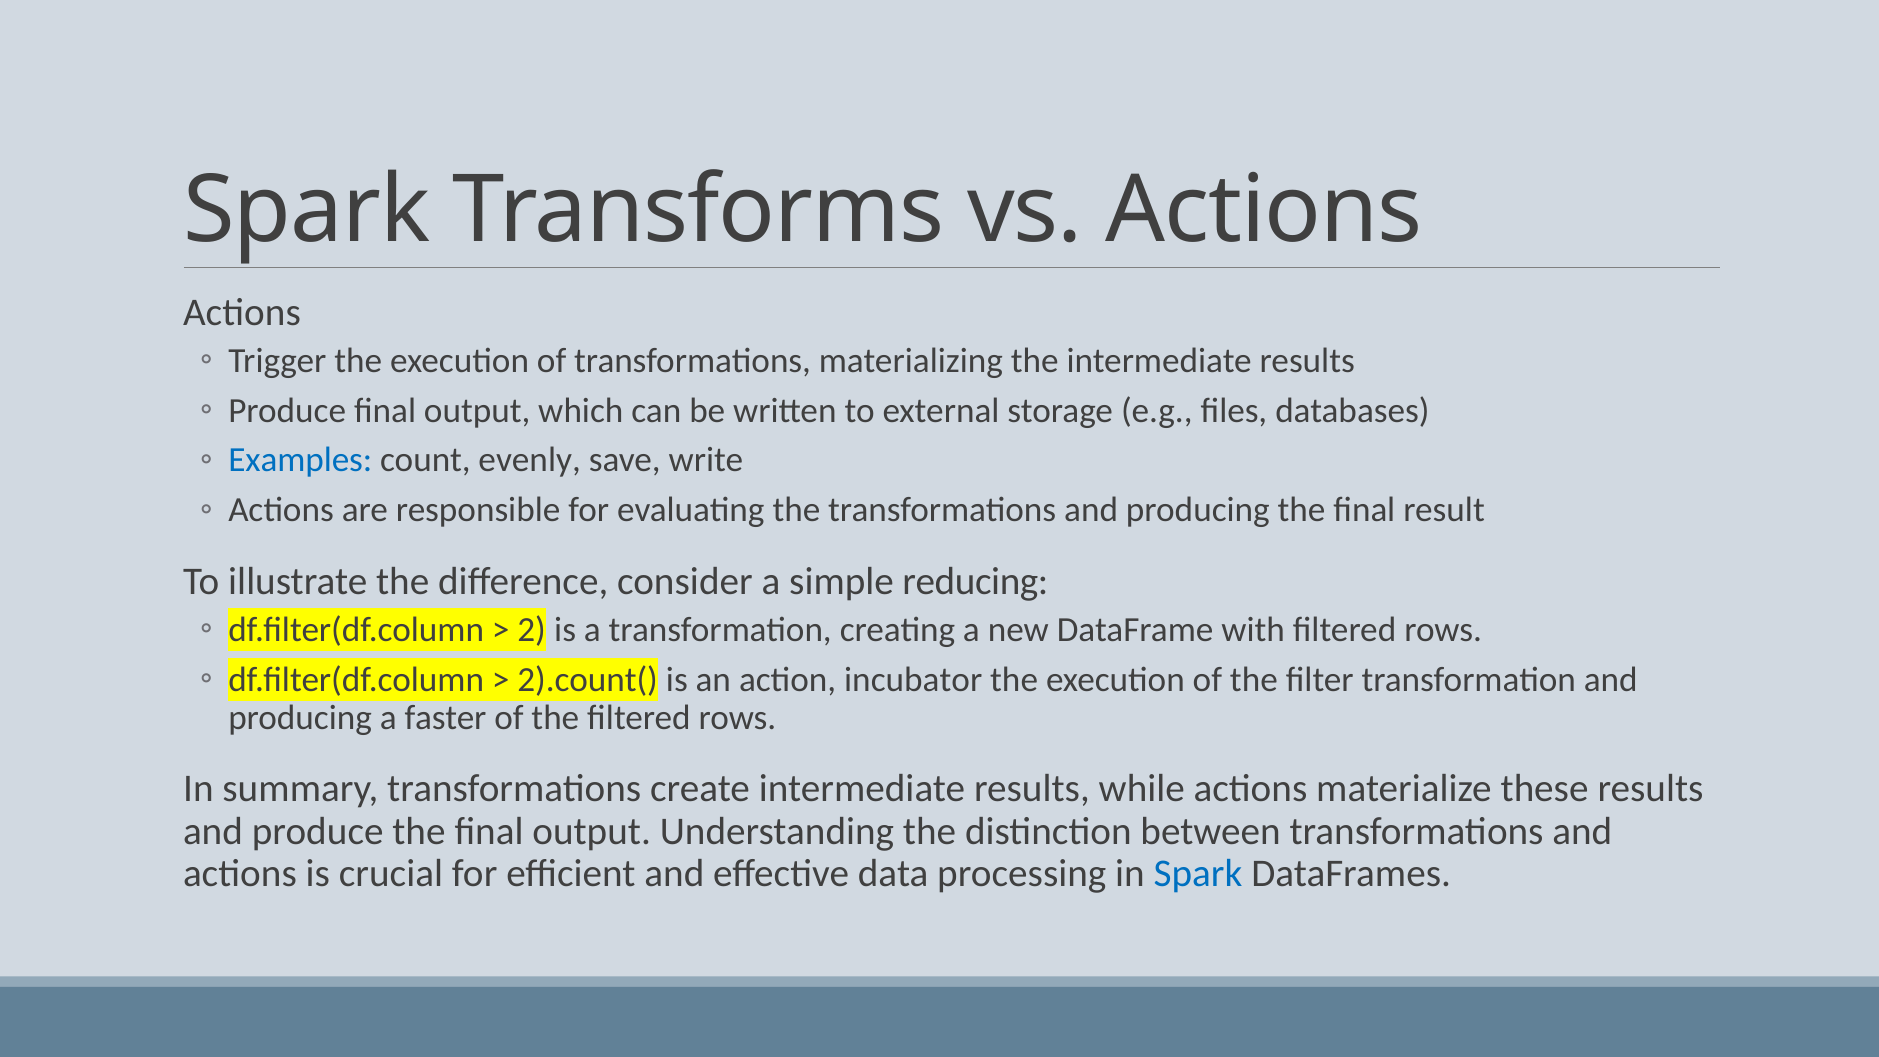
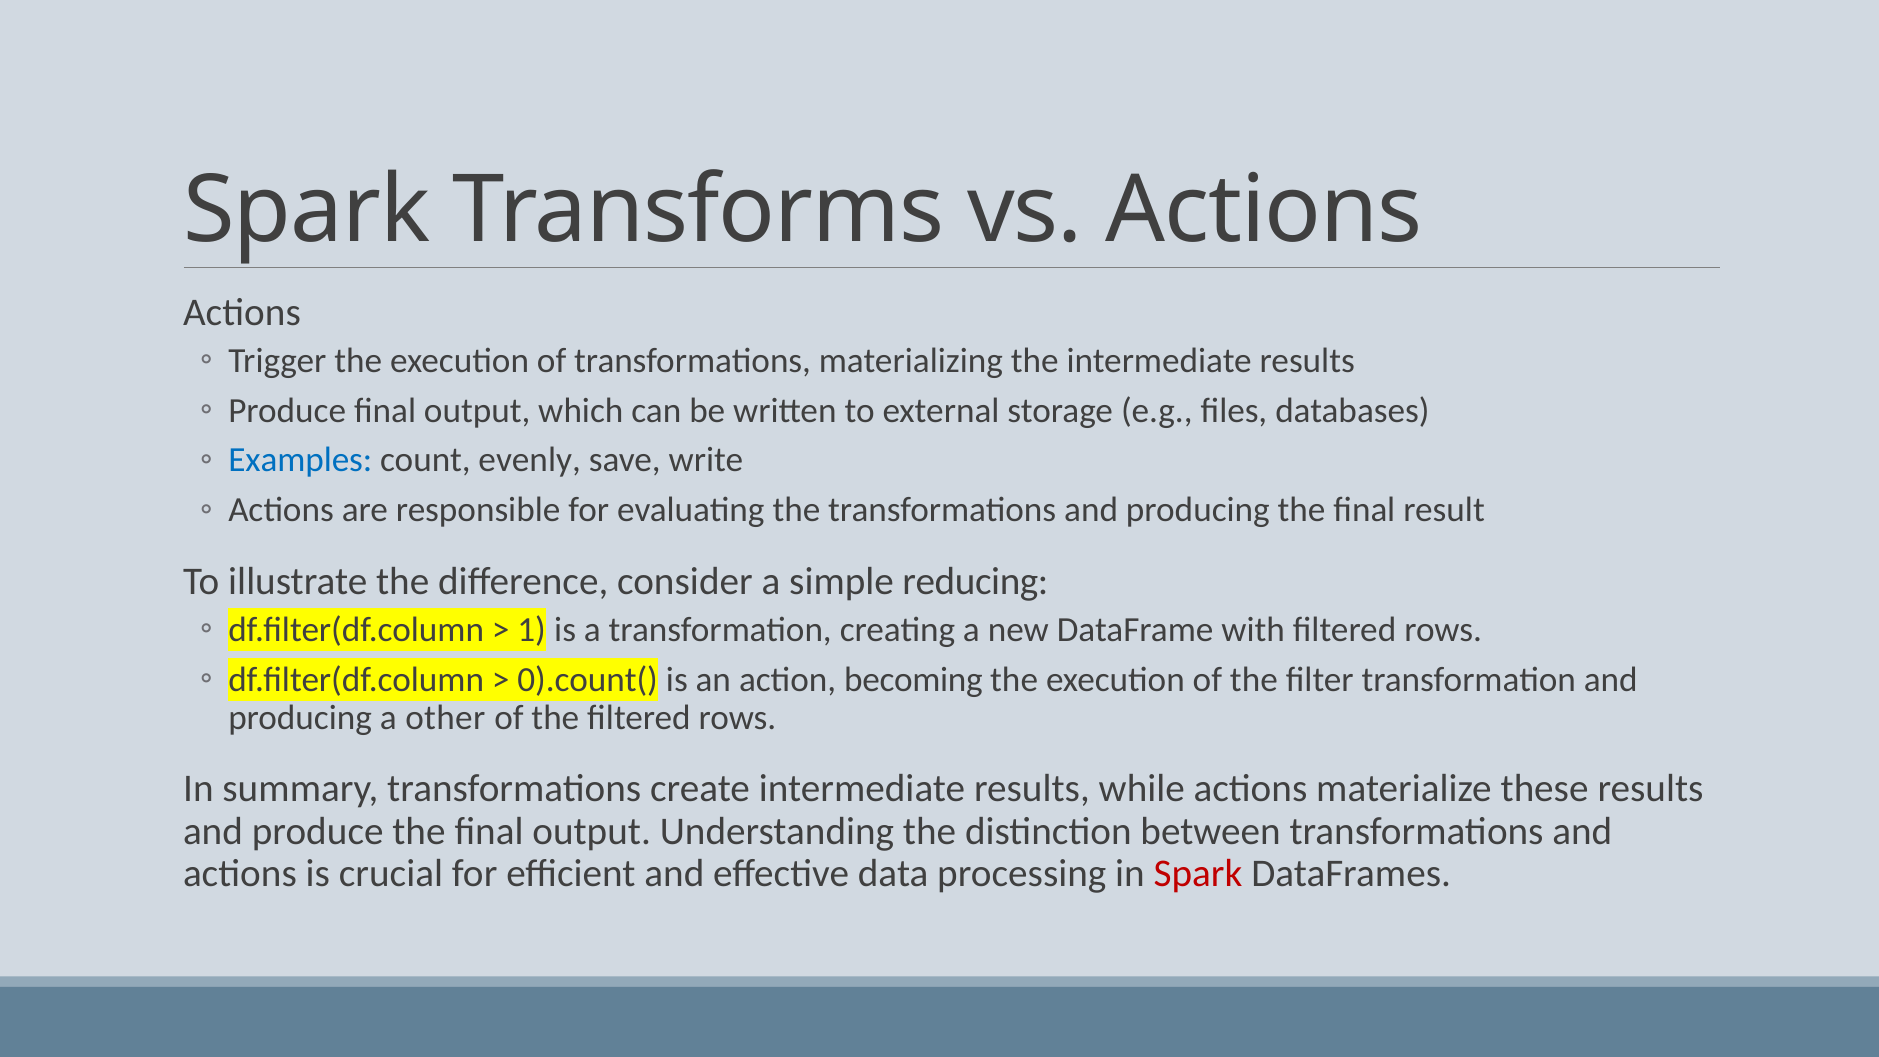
2: 2 -> 1
2).count(: 2).count( -> 0).count(
incubator: incubator -> becoming
faster: faster -> other
Spark at (1198, 874) colour: blue -> red
